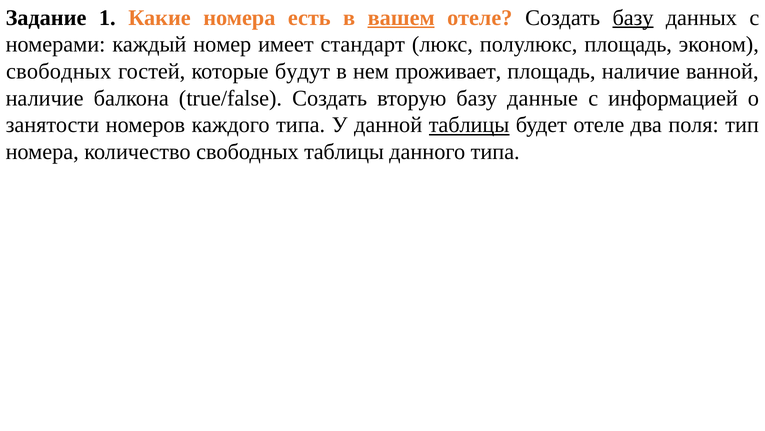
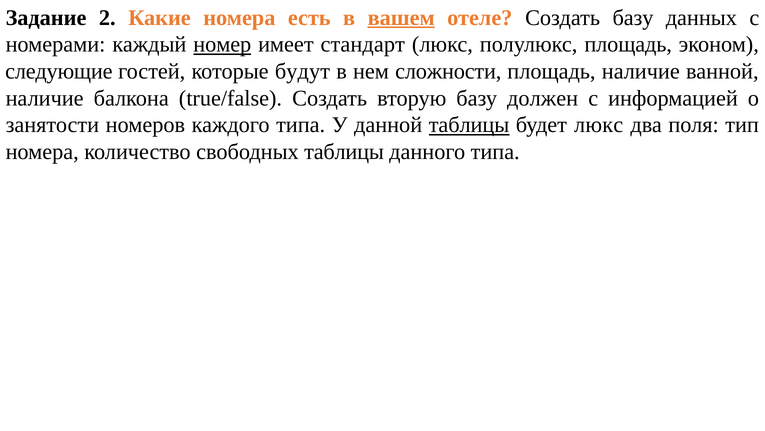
1: 1 -> 2
базу at (633, 18) underline: present -> none
номер underline: none -> present
свободных at (59, 71): свободных -> следующие
проживает: проживает -> сложности
данные: данные -> должен
будет отеле: отеле -> люкс
